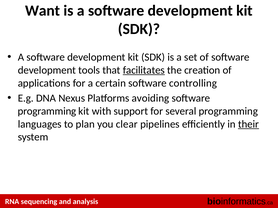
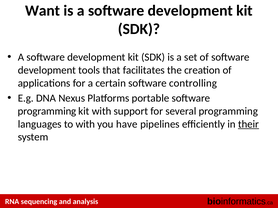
facilitates underline: present -> none
avoiding: avoiding -> portable
to plan: plan -> with
clear: clear -> have
